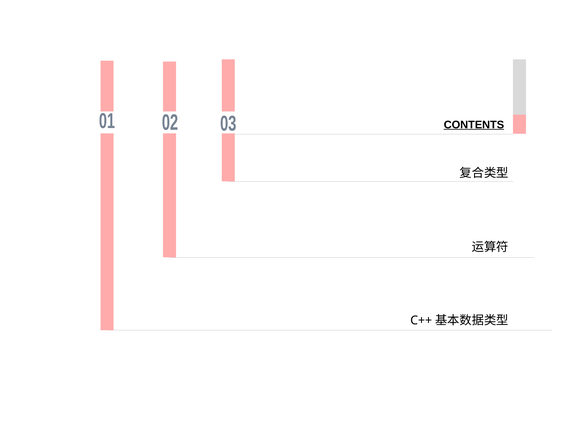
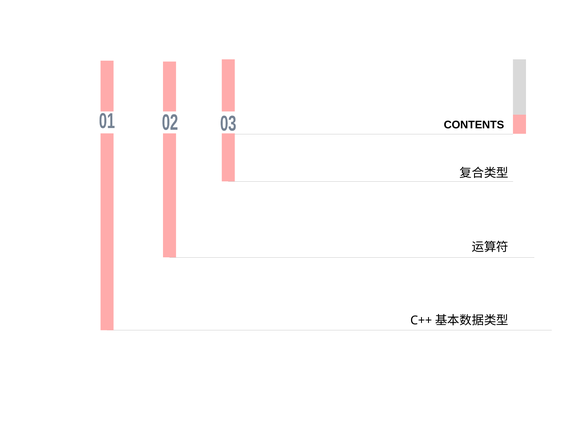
CONTENTS underline: present -> none
